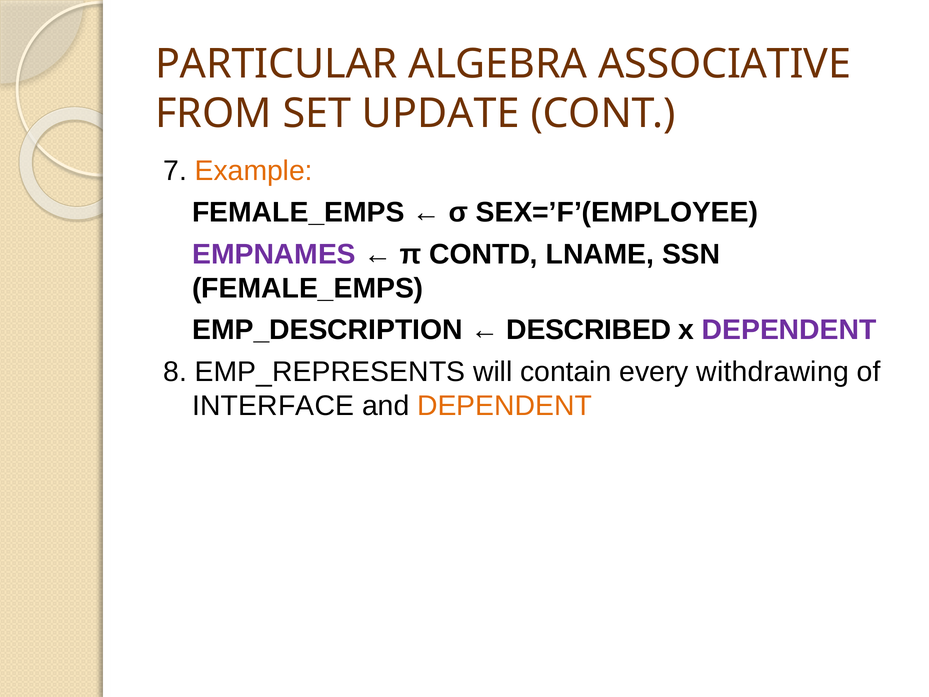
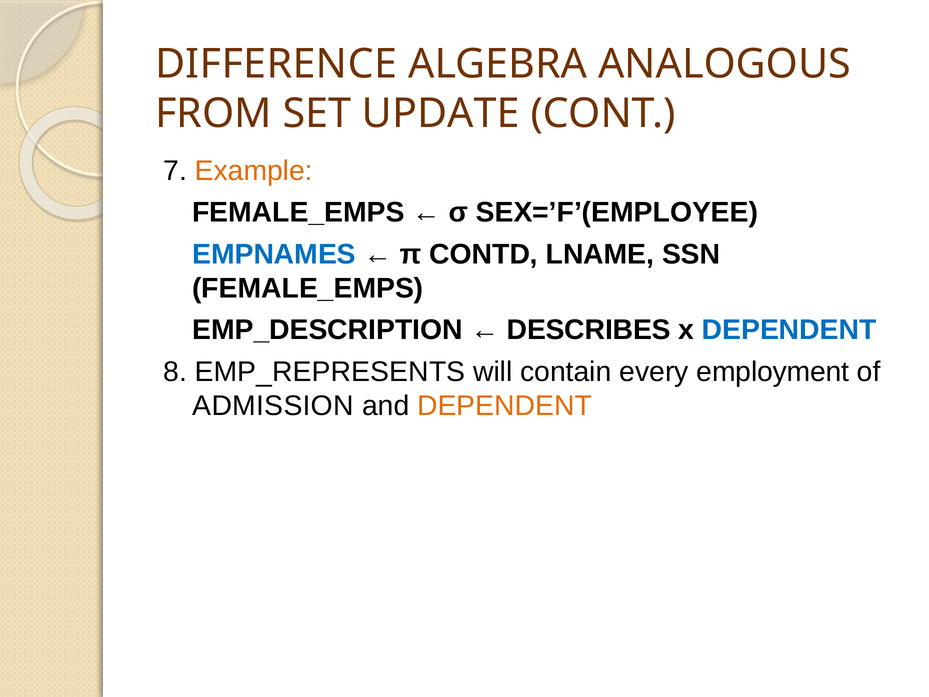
PARTICULAR: PARTICULAR -> DIFFERENCE
ASSOCIATIVE: ASSOCIATIVE -> ANALOGOUS
EMPNAMES colour: purple -> blue
DESCRIBED: DESCRIBED -> DESCRIBES
DEPENDENT at (789, 330) colour: purple -> blue
withdrawing: withdrawing -> employment
INTERFACE: INTERFACE -> ADMISSION
